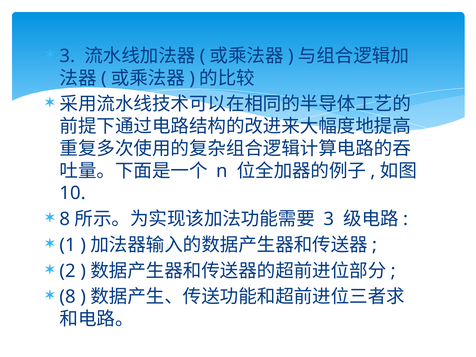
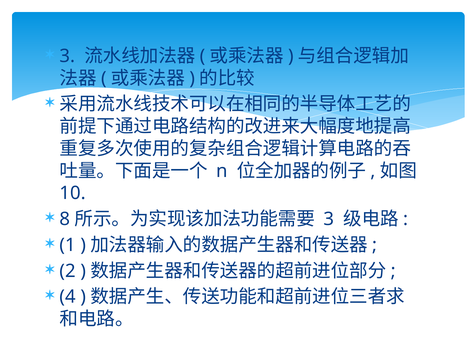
8 at (68, 297): 8 -> 4
